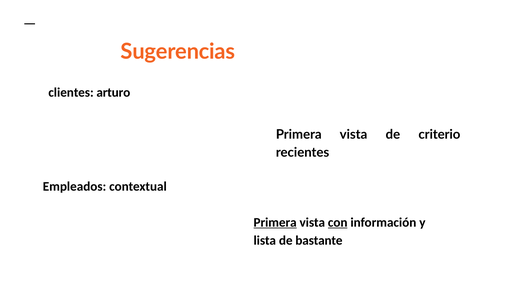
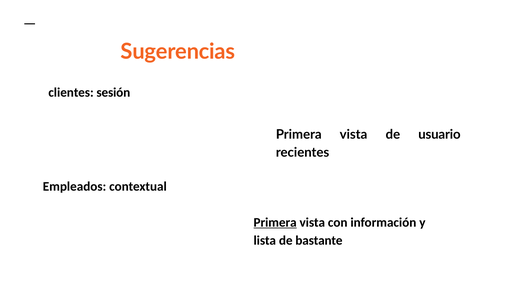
arturo: arturo -> sesión
criterio: criterio -> usuario
con underline: present -> none
